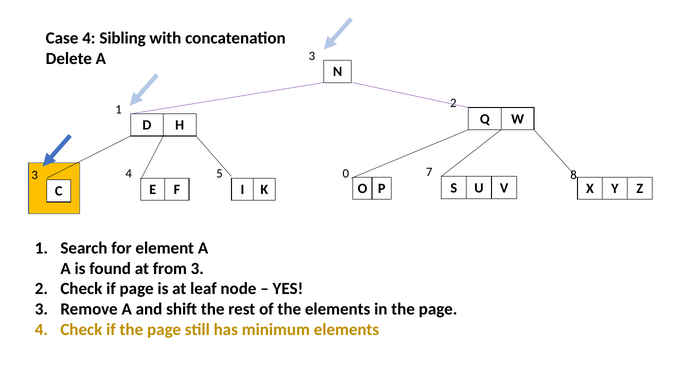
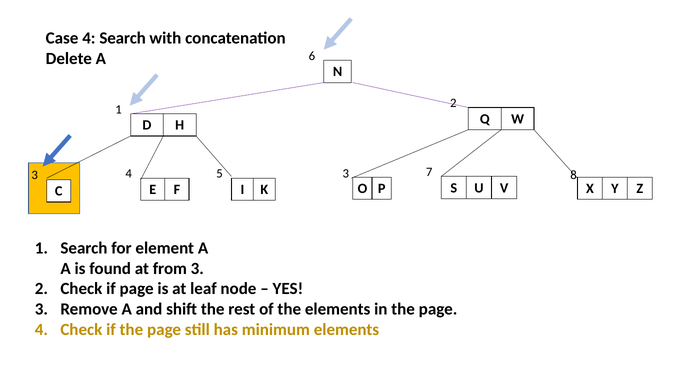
4 Sibling: Sibling -> Search
A 3: 3 -> 6
5 0: 0 -> 3
